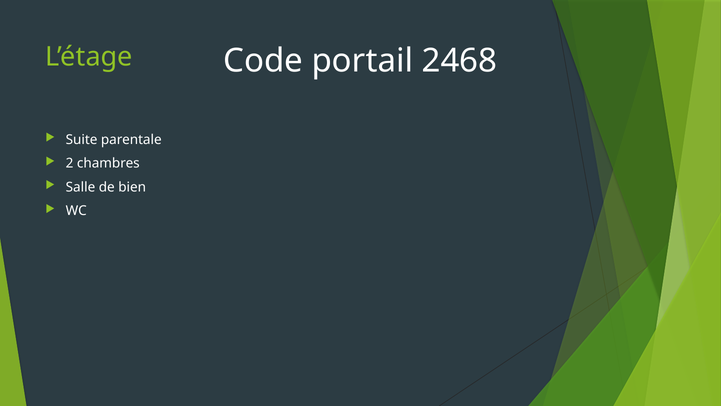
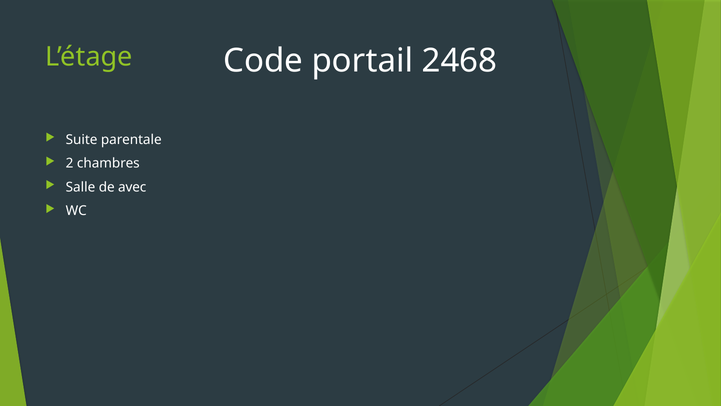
bien: bien -> avec
